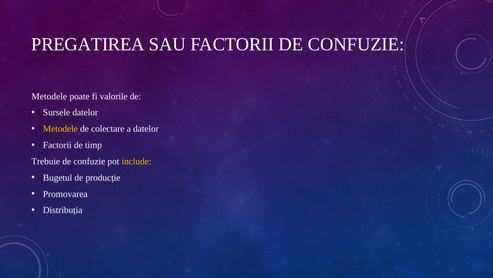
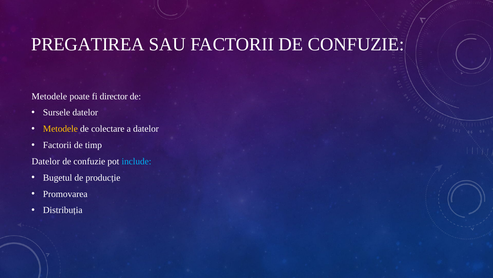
valorile: valorile -> director
Trebuie at (46, 161): Trebuie -> Datelor
include colour: yellow -> light blue
